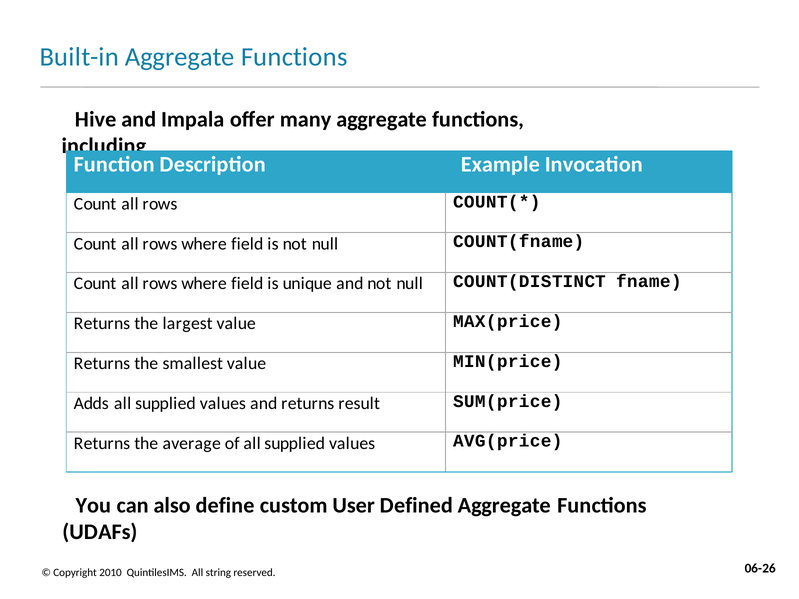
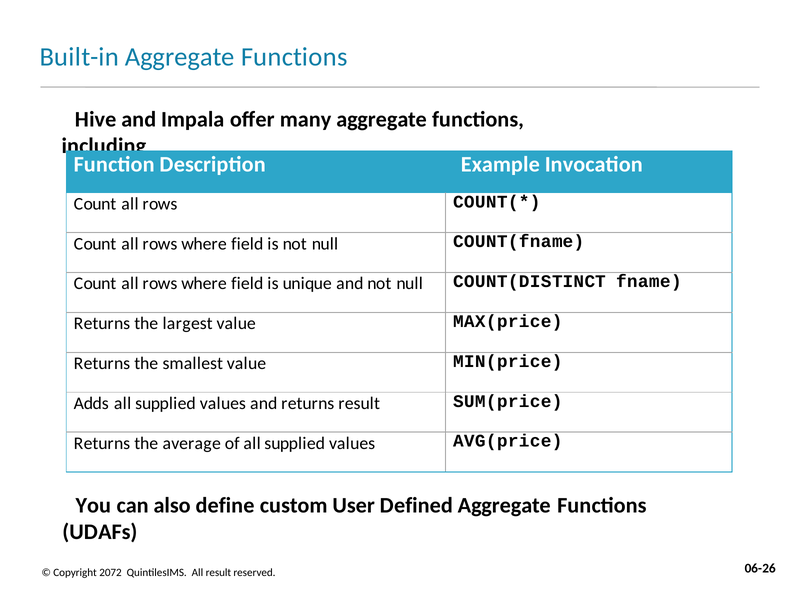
2010: 2010 -> 2072
All string: string -> result
